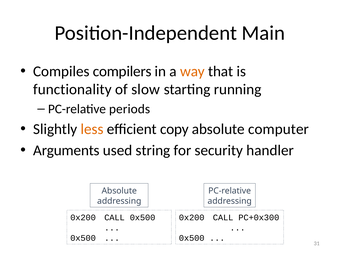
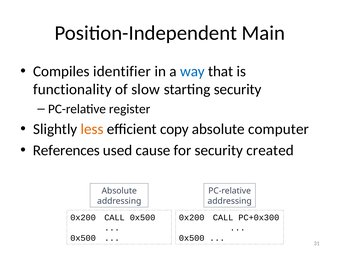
compilers: compilers -> identifier
way colour: orange -> blue
starting running: running -> security
periods: periods -> register
Arguments: Arguments -> References
string: string -> cause
handler: handler -> created
